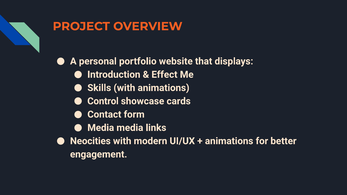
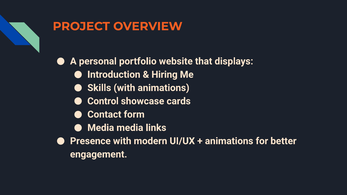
Effect: Effect -> Hiring
Neocities: Neocities -> Presence
